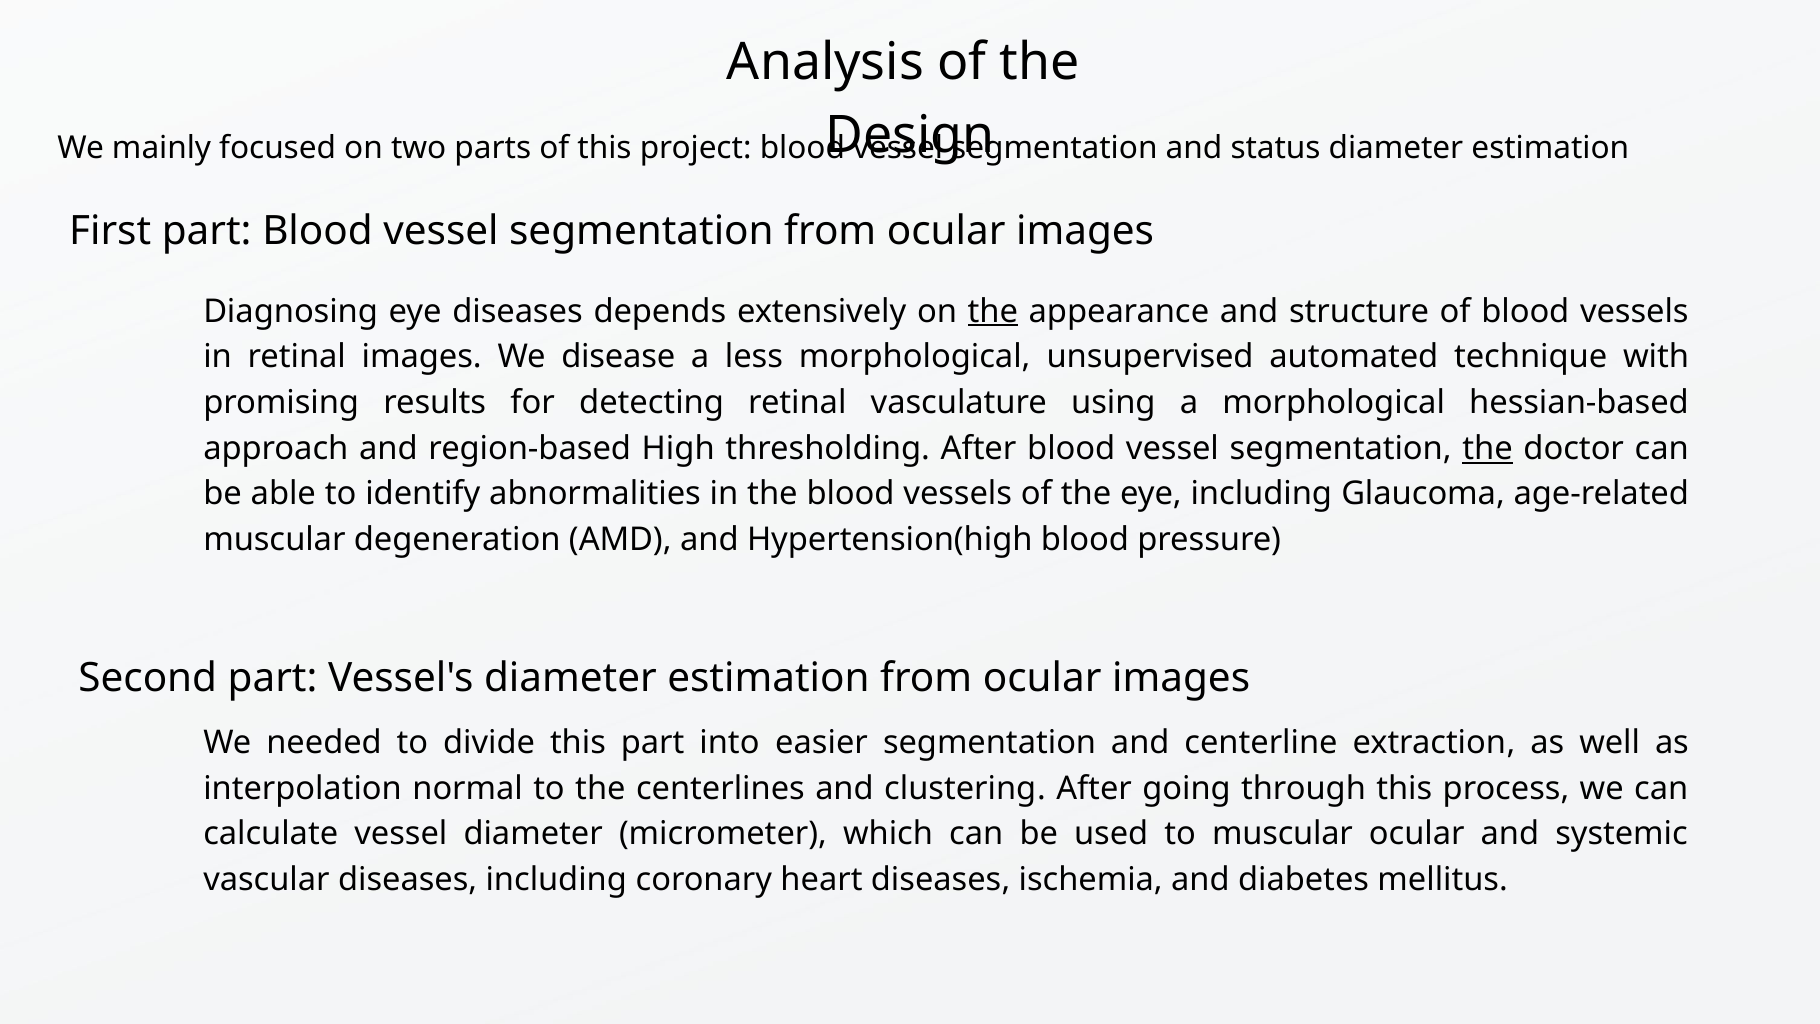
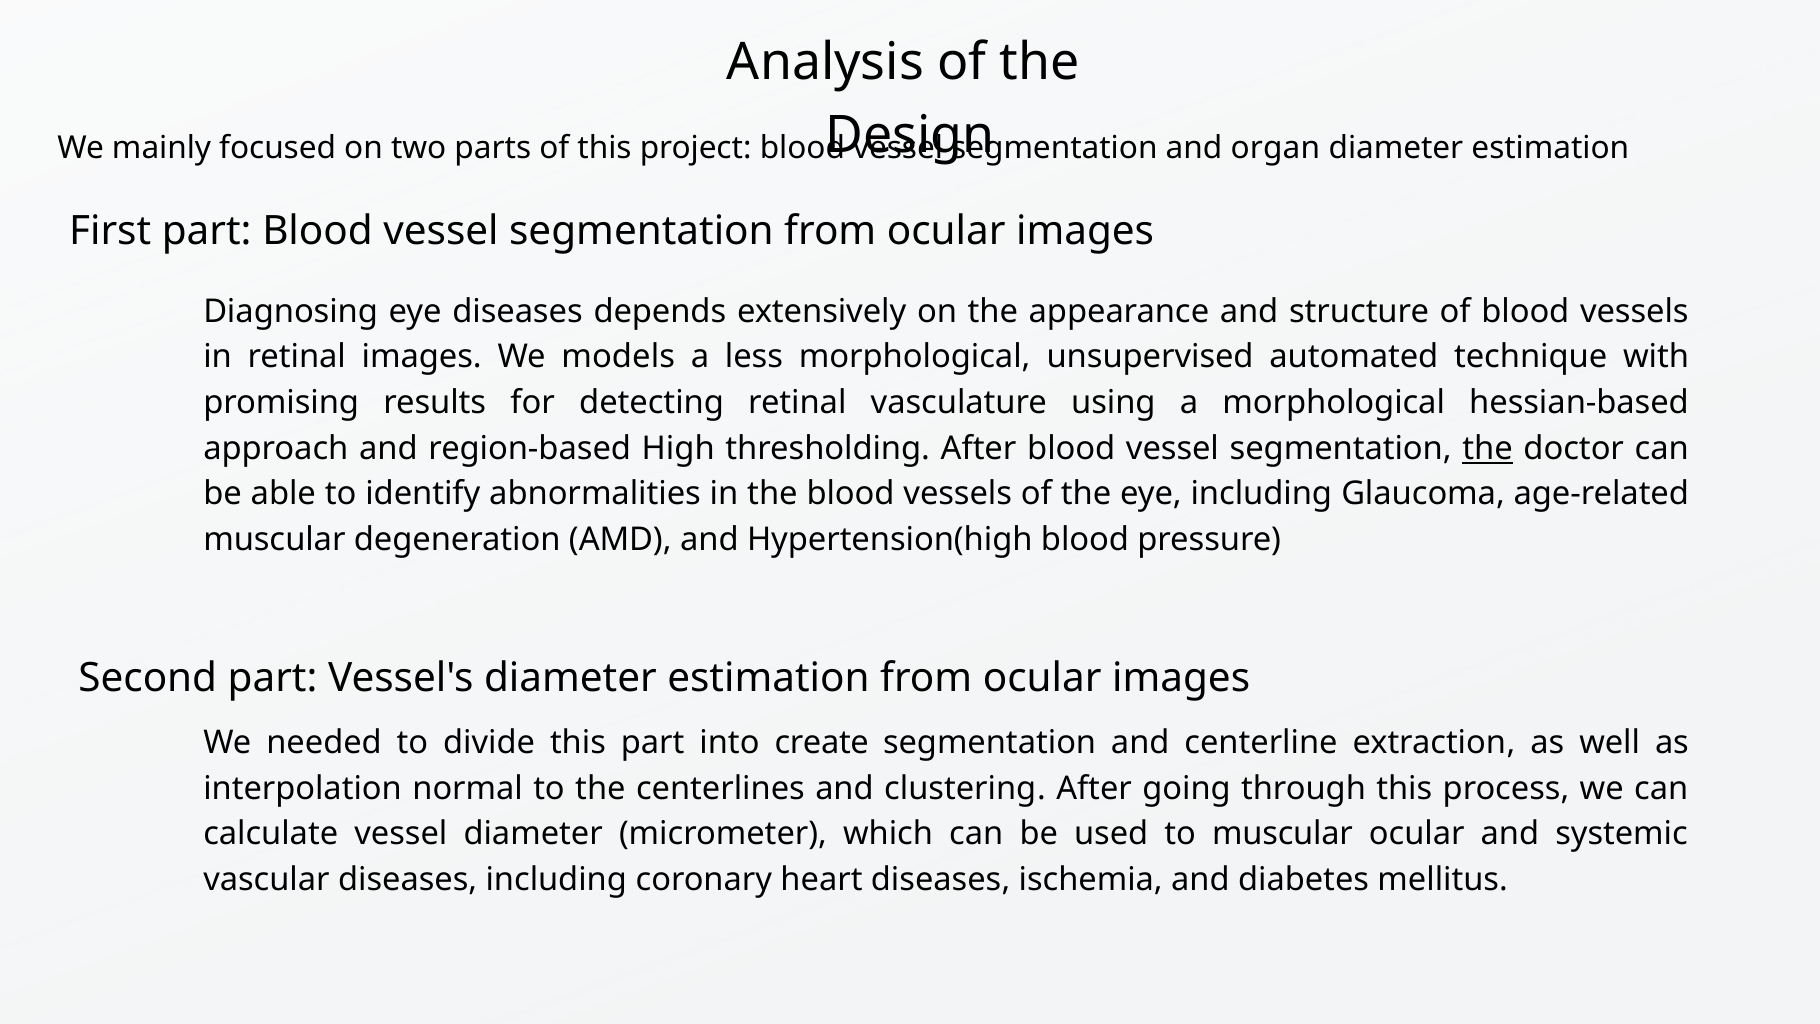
status: status -> organ
the at (993, 311) underline: present -> none
disease: disease -> models
easier: easier -> create
